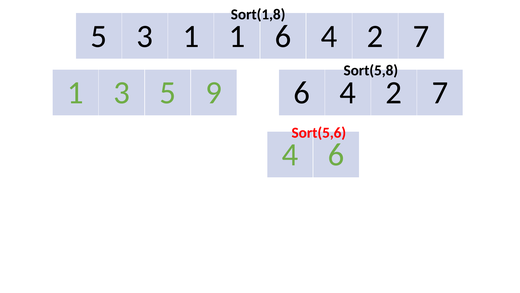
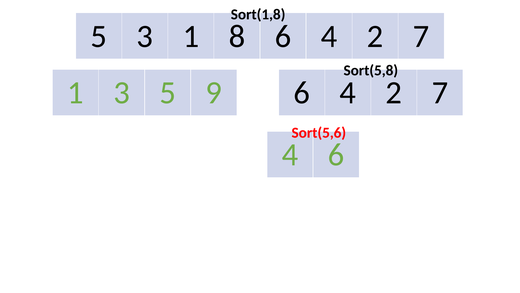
1 1: 1 -> 8
